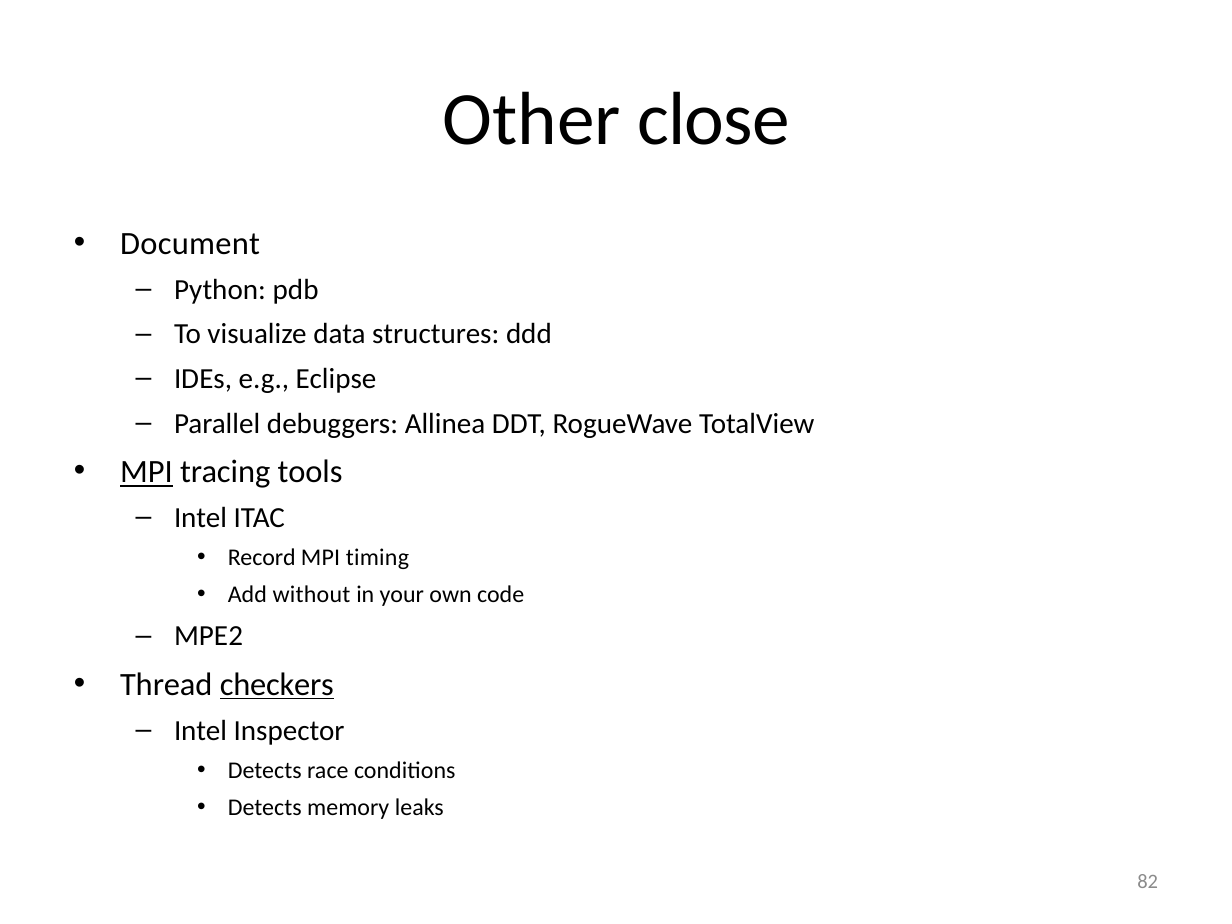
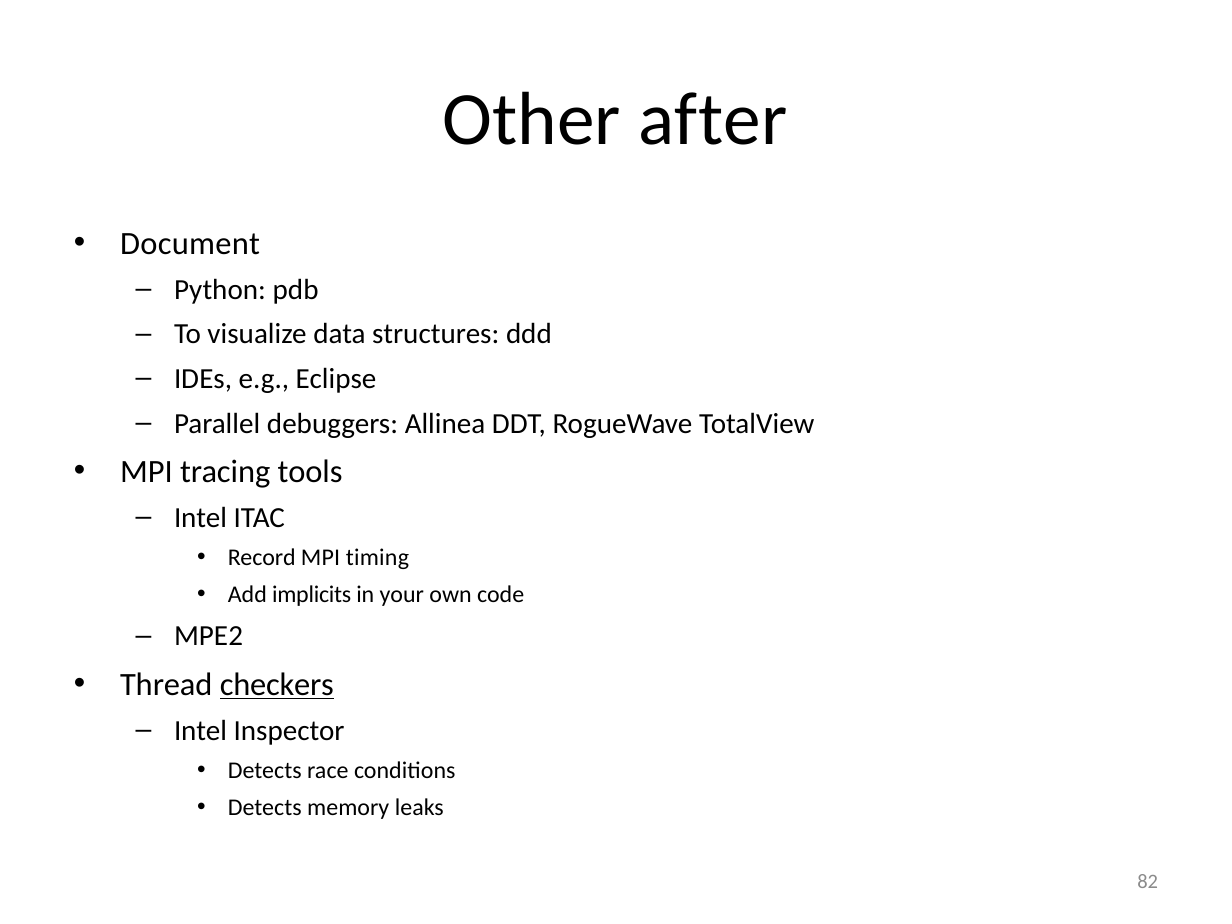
close: close -> after
MPI at (146, 472) underline: present -> none
without: without -> implicits
